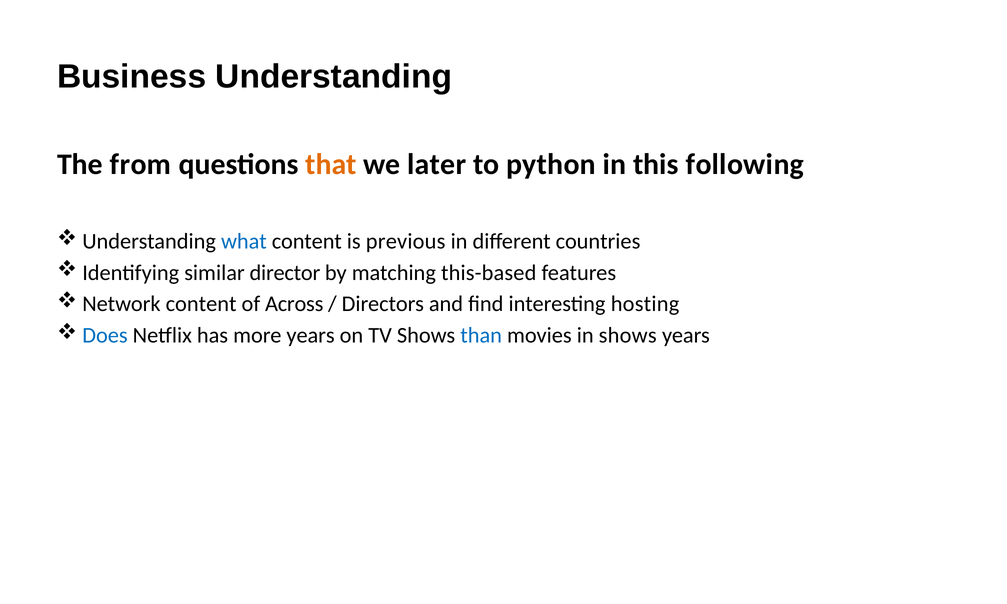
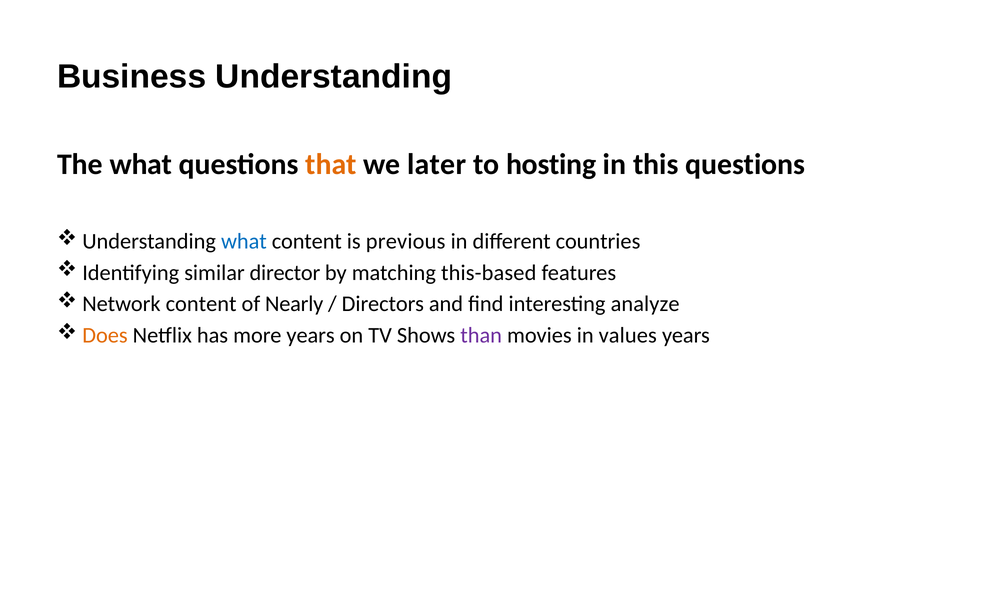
The from: from -> what
python: python -> hosting
this following: following -> questions
Across: Across -> Nearly
hosting: hosting -> analyze
Does colour: blue -> orange
than colour: blue -> purple
in shows: shows -> values
